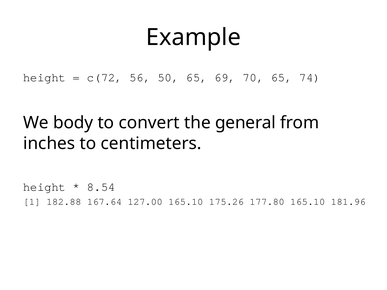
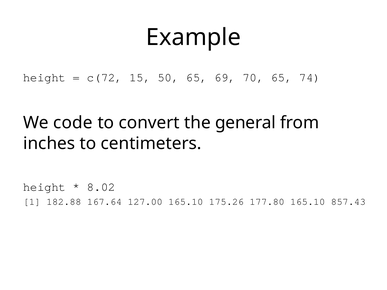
56: 56 -> 15
body: body -> code
8.54: 8.54 -> 8.02
181.96: 181.96 -> 857.43
